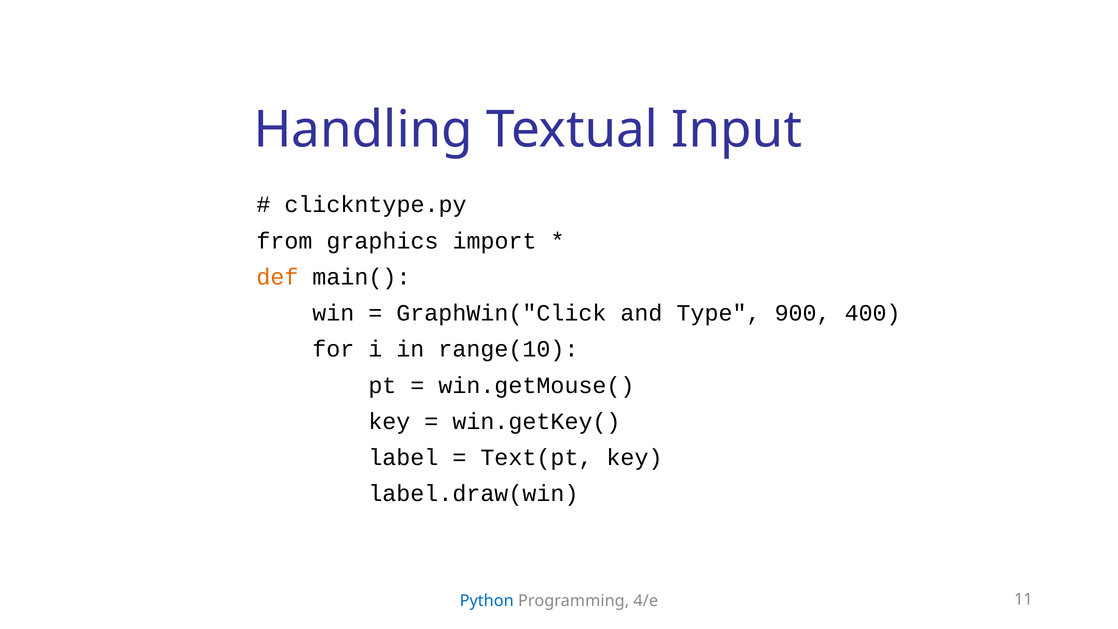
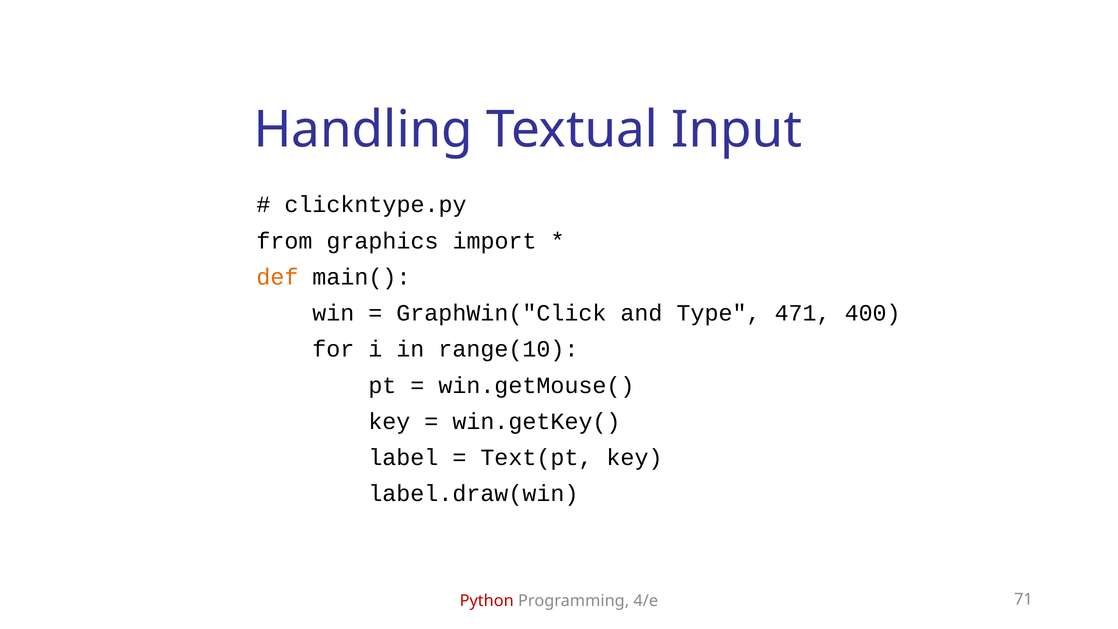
900: 900 -> 471
Python colour: blue -> red
11: 11 -> 71
